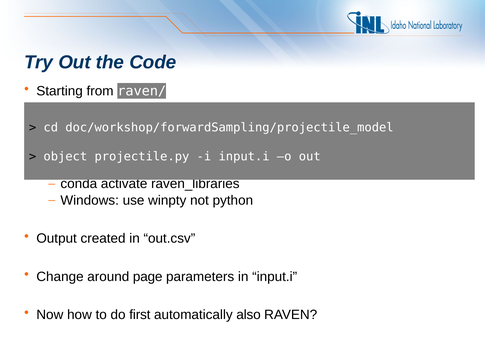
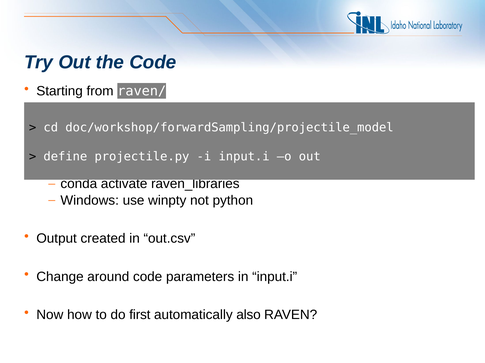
object: object -> define
around page: page -> code
